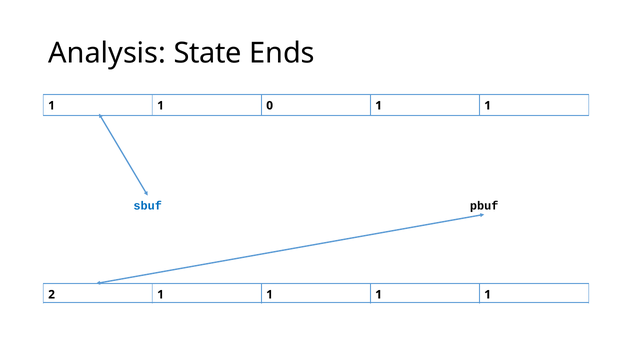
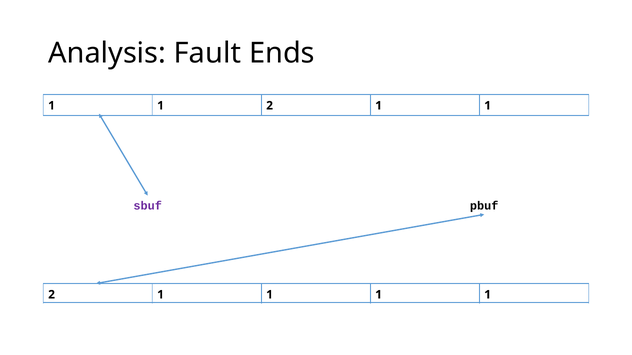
State: State -> Fault
1 0: 0 -> 2
sbuf colour: blue -> purple
